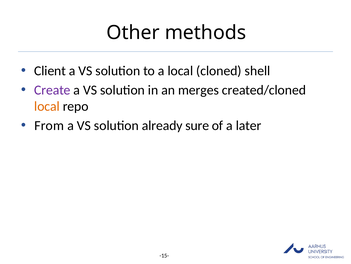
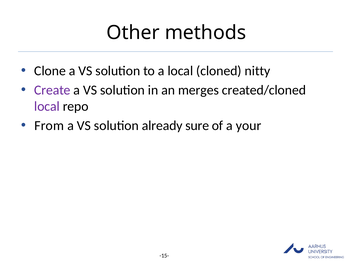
Client: Client -> Clone
shell: shell -> nitty
local at (47, 106) colour: orange -> purple
later: later -> your
